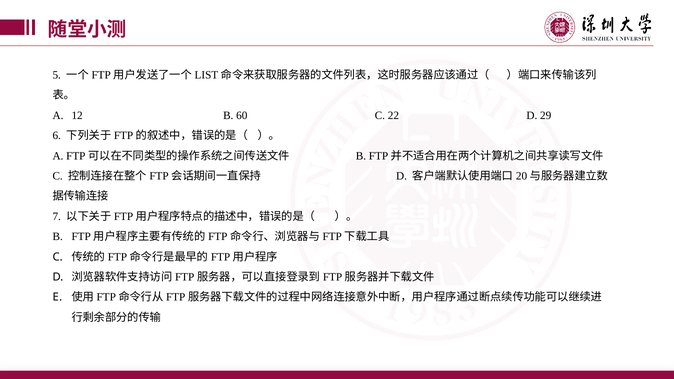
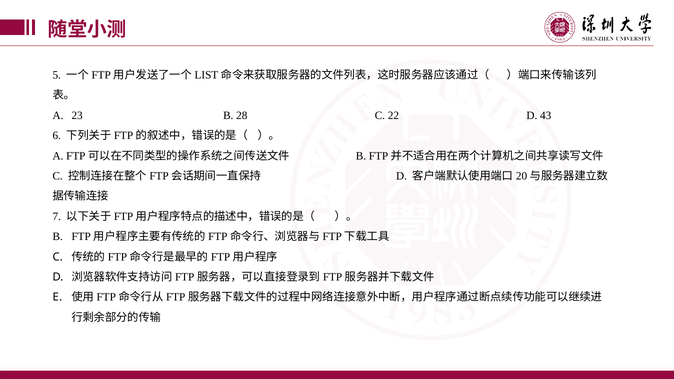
12: 12 -> 23
60: 60 -> 28
29: 29 -> 43
